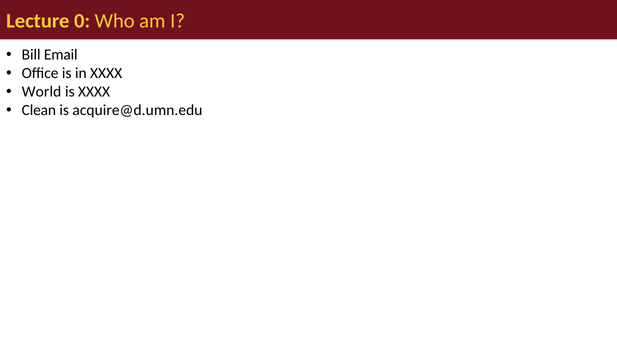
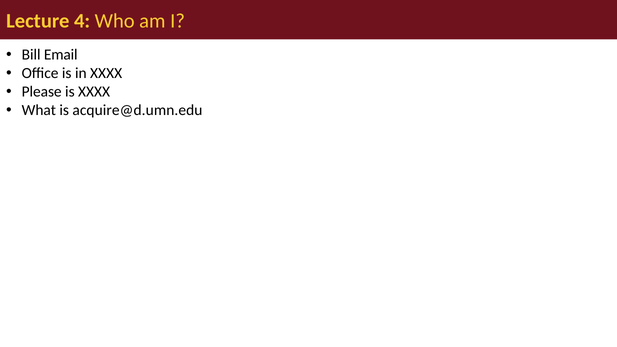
0: 0 -> 4
World: World -> Please
Clean: Clean -> What
